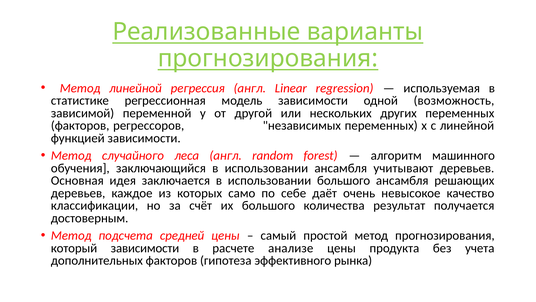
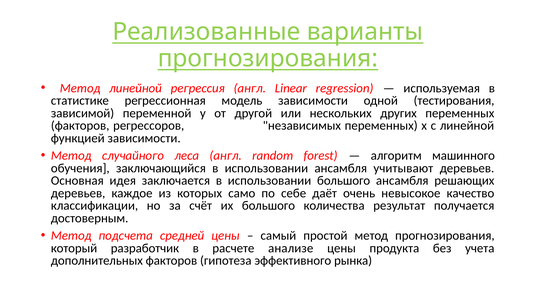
возможность: возможность -> тестирования
который зависимости: зависимости -> разработчик
